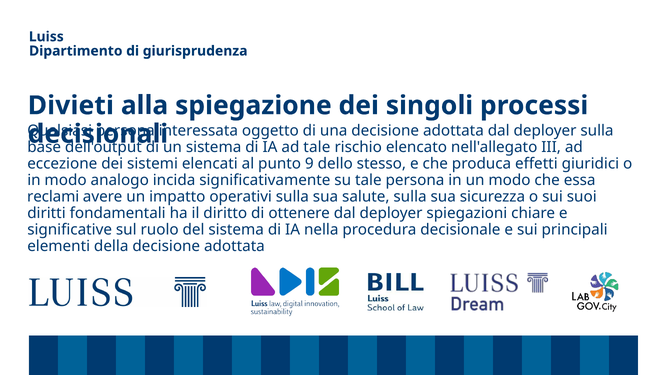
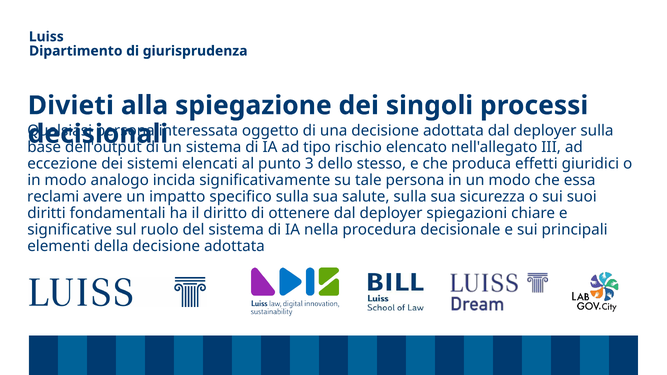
ad tale: tale -> tipo
9: 9 -> 3
operativi: operativi -> specifico
